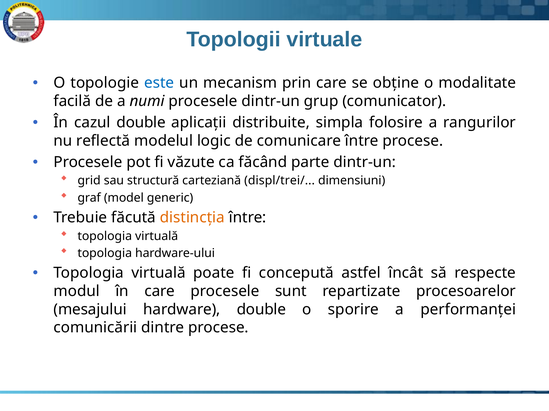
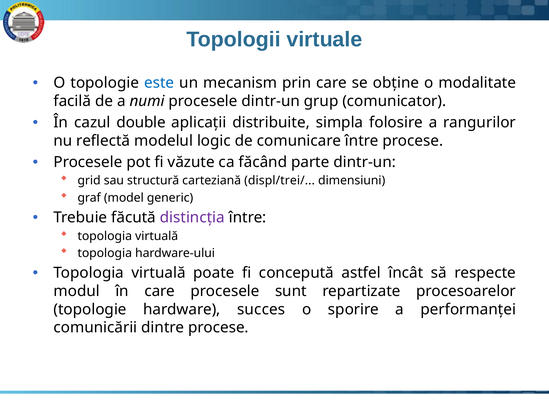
distincția colour: orange -> purple
mesajului at (90, 310): mesajului -> topologie
hardware double: double -> succes
